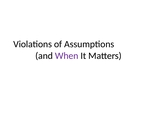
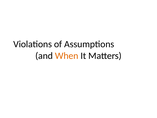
When colour: purple -> orange
